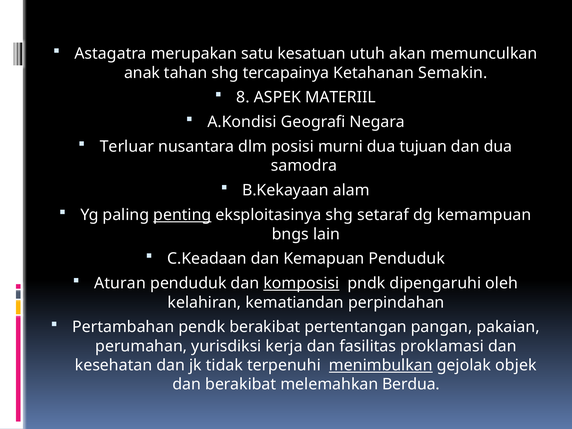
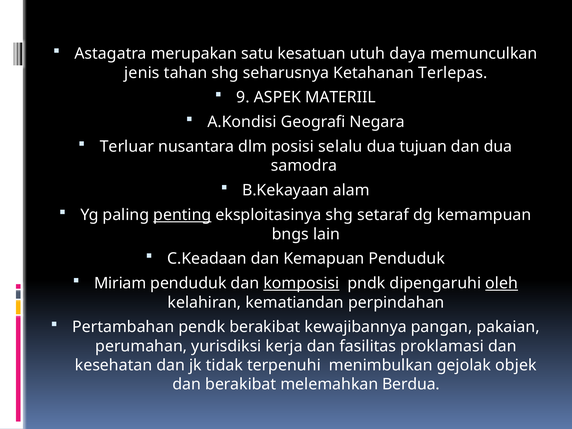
akan: akan -> daya
anak: anak -> jenis
tercapainya: tercapainya -> seharusnya
Semakin: Semakin -> Terlepas
8: 8 -> 9
murni: murni -> selalu
Aturan: Aturan -> Miriam
oleh underline: none -> present
pertentangan: pertentangan -> kewajibannya
menimbulkan underline: present -> none
